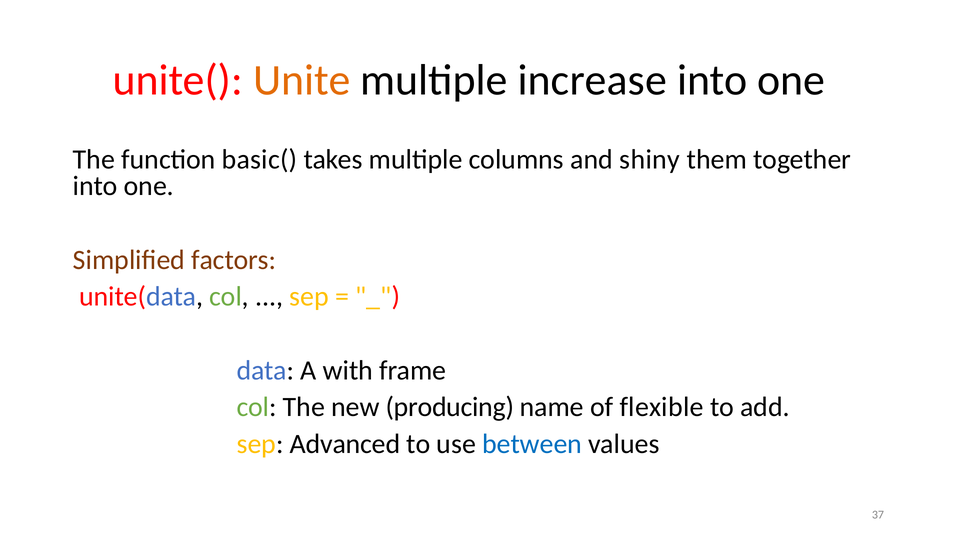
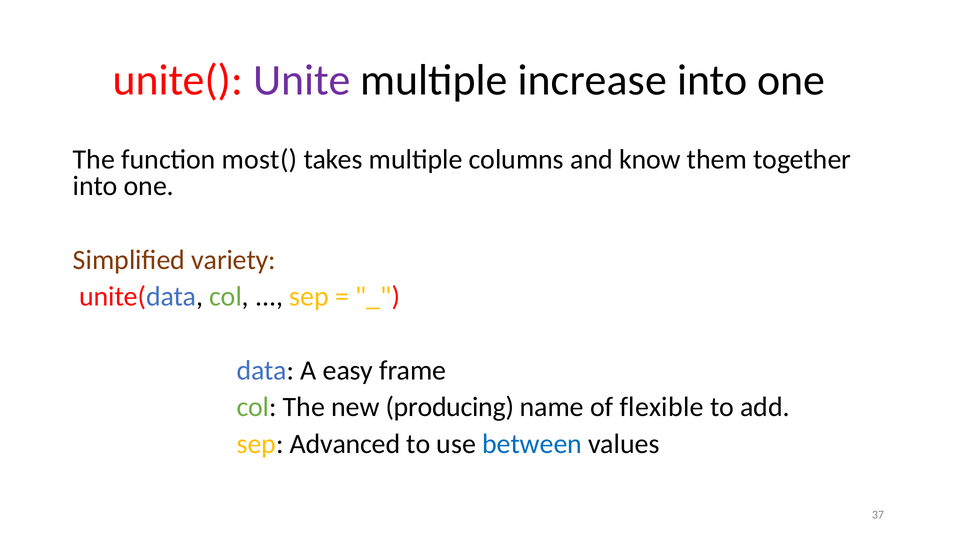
Unite colour: orange -> purple
basic(: basic( -> most(
shiny: shiny -> know
factors: factors -> variety
with: with -> easy
